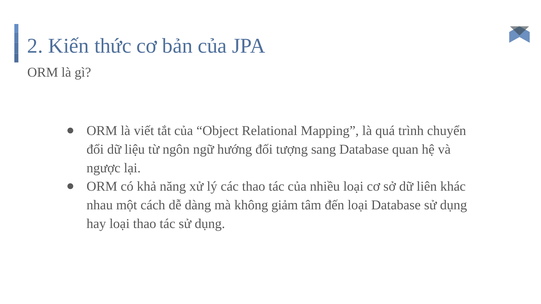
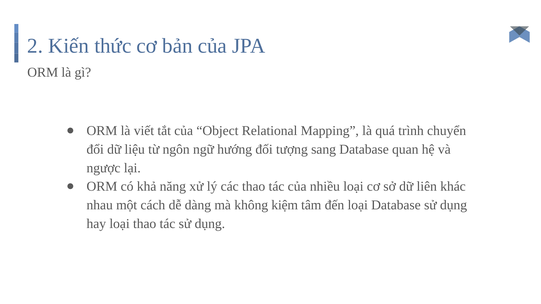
giảm: giảm -> kiệm
